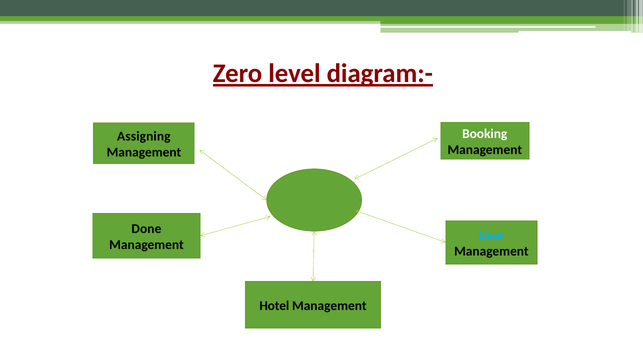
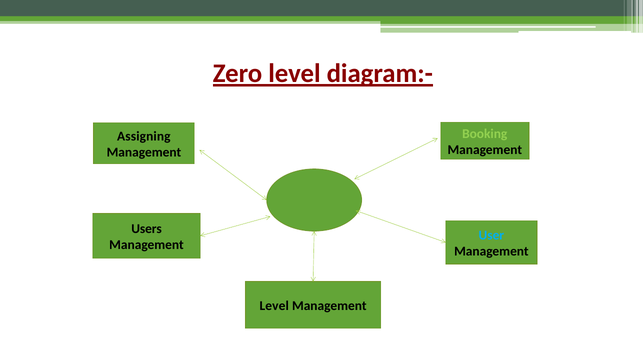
Booking colour: white -> light green
Done: Done -> Users
Hotel at (274, 306): Hotel -> Level
